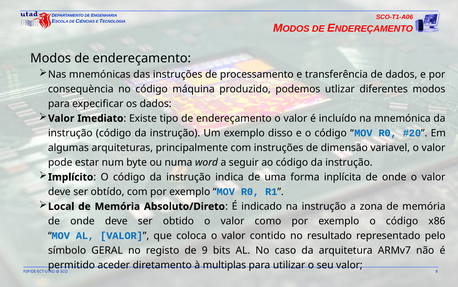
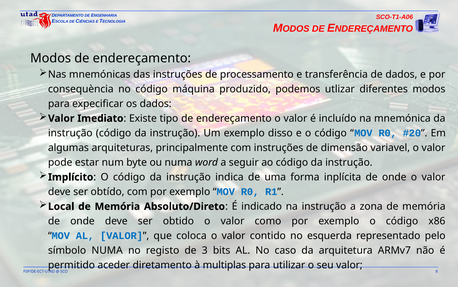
resultado: resultado -> esquerda
símbolo GERAL: GERAL -> NUMA
9: 9 -> 3
